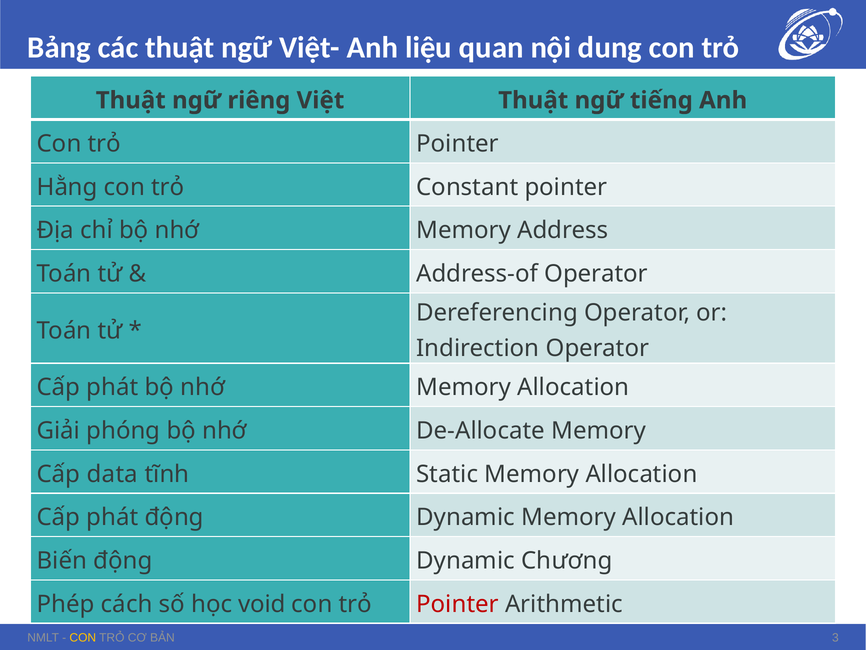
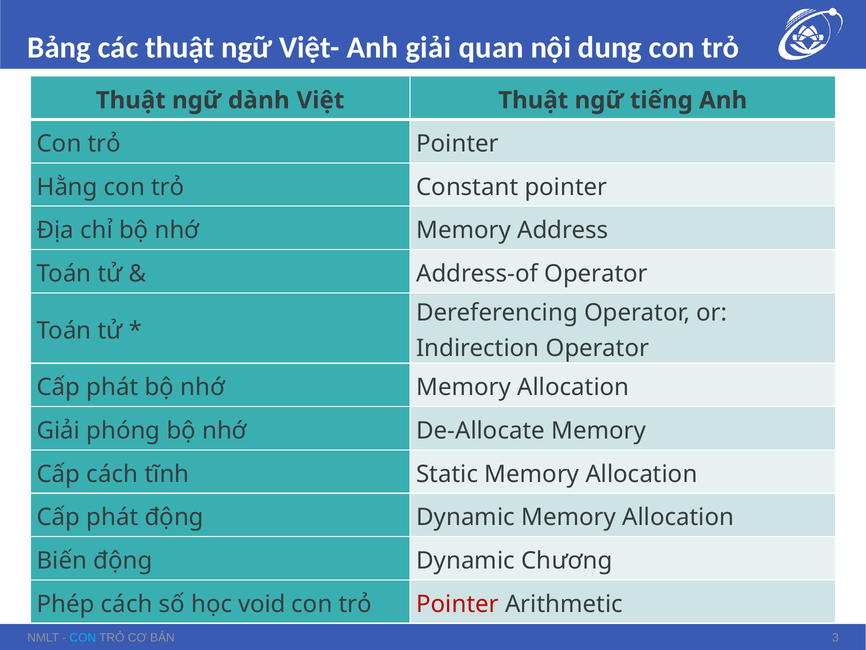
Anh liệu: liệu -> giải
riêng: riêng -> dành
Cấp data: data -> cách
CON at (83, 637) colour: yellow -> light blue
